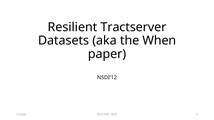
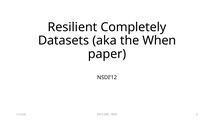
Tractserver: Tractserver -> Completely
